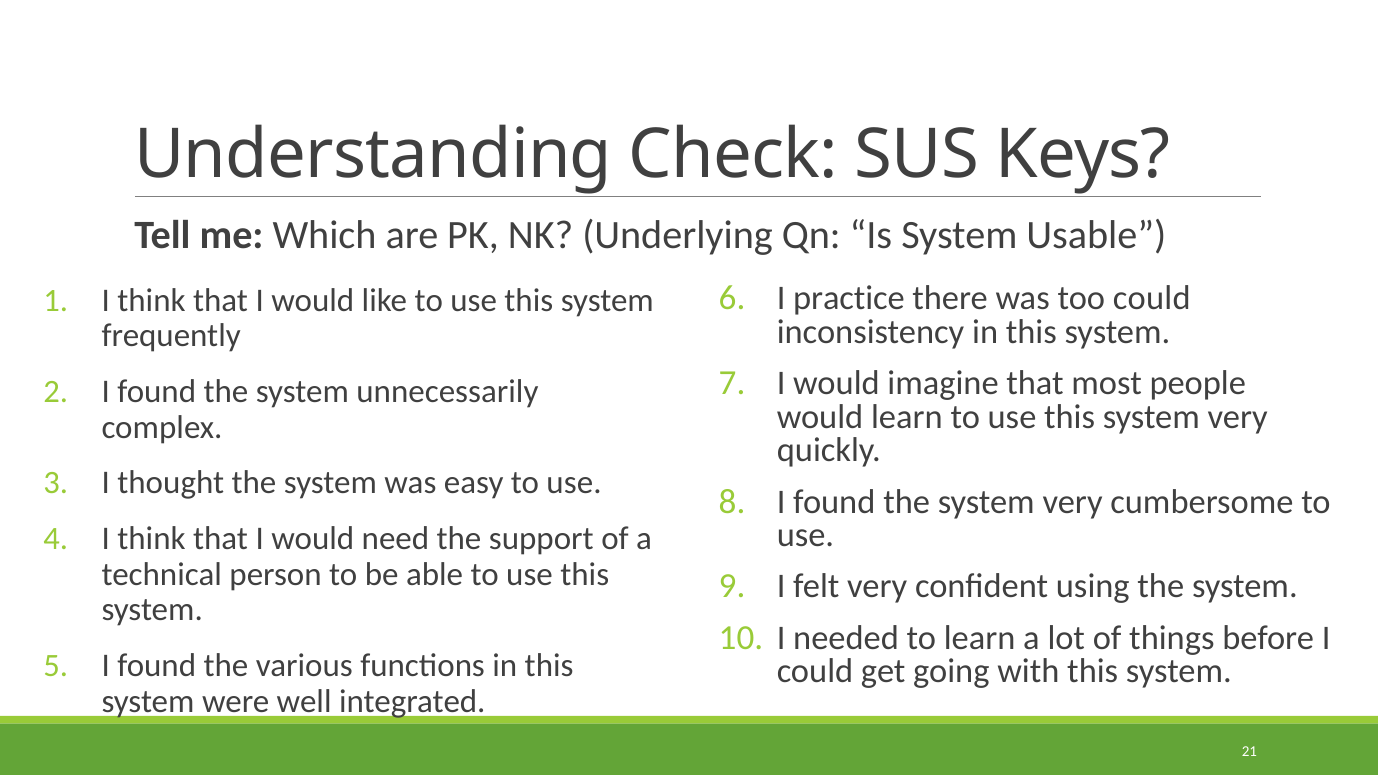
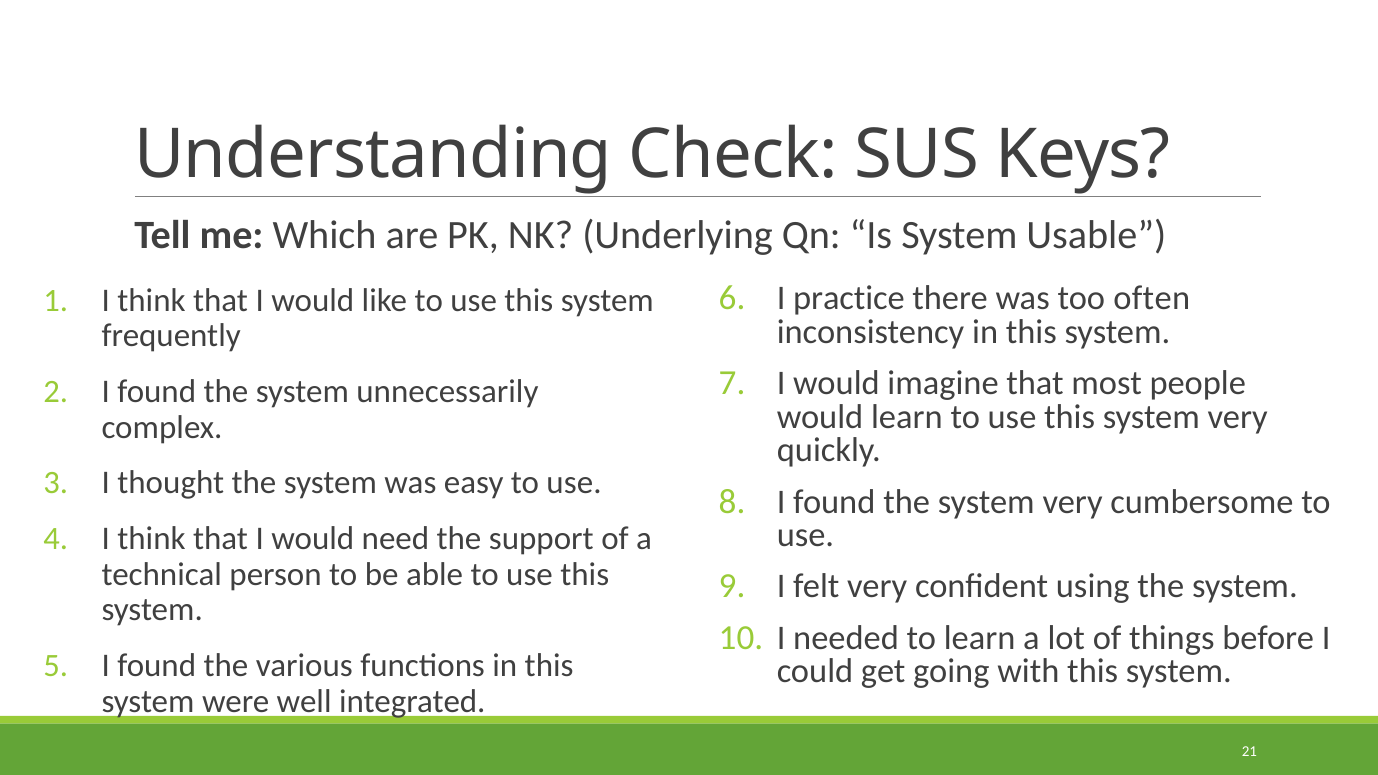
too could: could -> often
